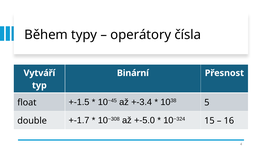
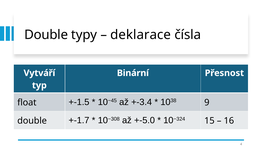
Během at (46, 35): Během -> Double
operátory: operátory -> deklarace
5: 5 -> 9
